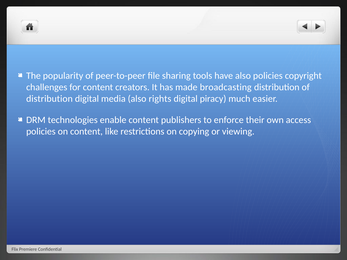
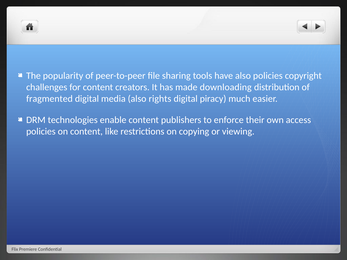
broadcasting: broadcasting -> downloading
distribution at (49, 99): distribution -> fragmented
